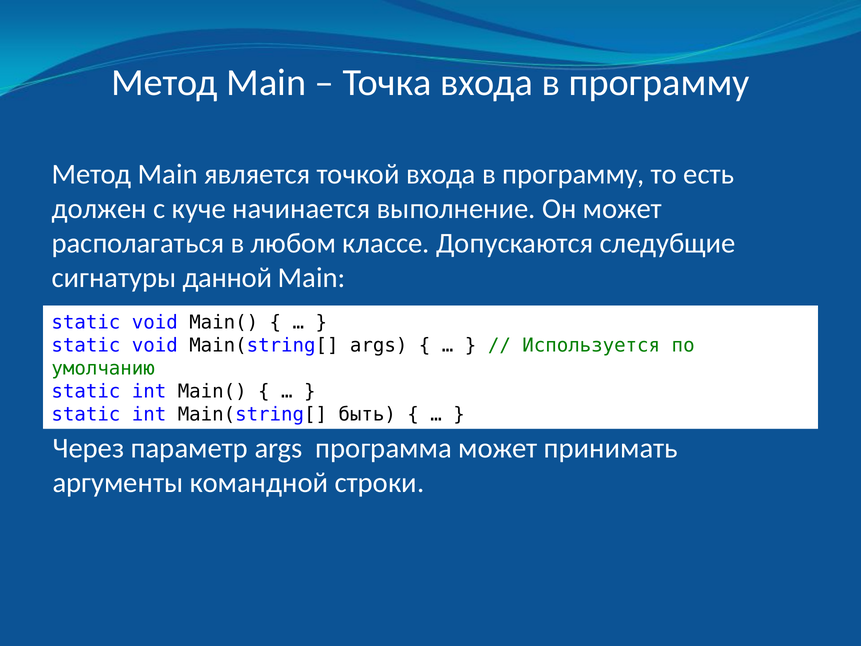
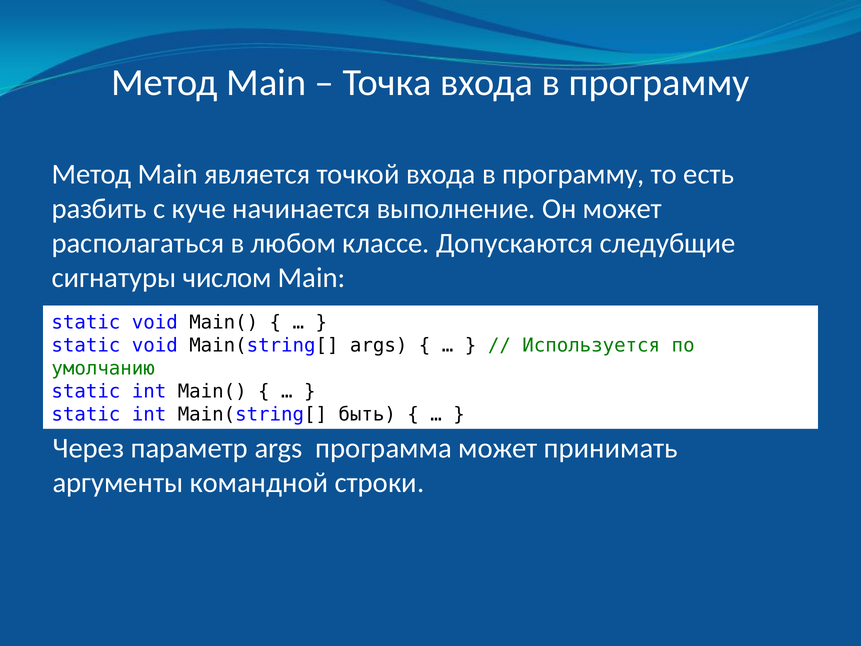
должен: должен -> разбить
данной: данной -> числом
